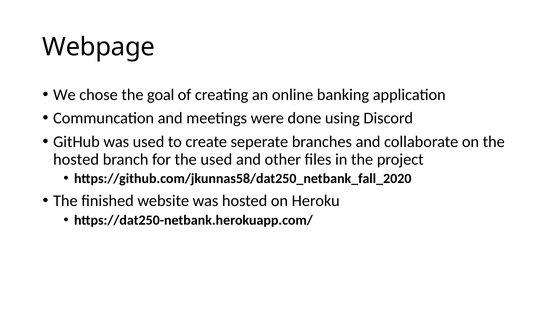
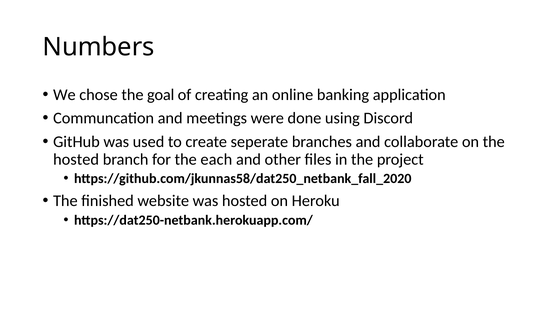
Webpage: Webpage -> Numbers
the used: used -> each
